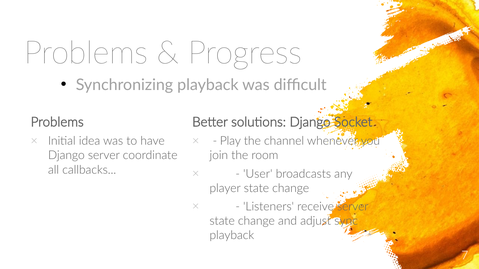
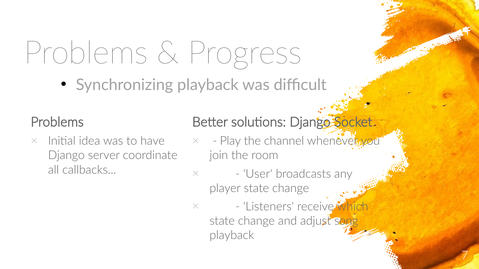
receive server: server -> which
sync: sync -> song
